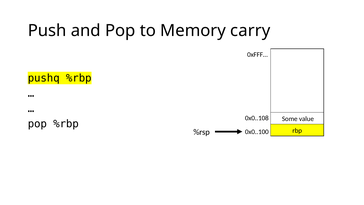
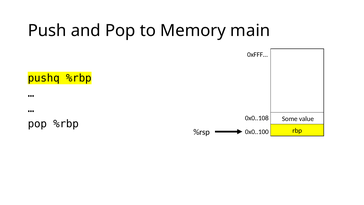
carry: carry -> main
